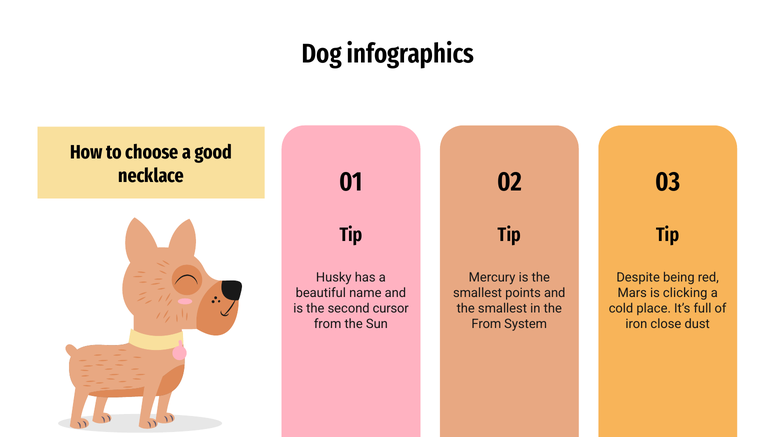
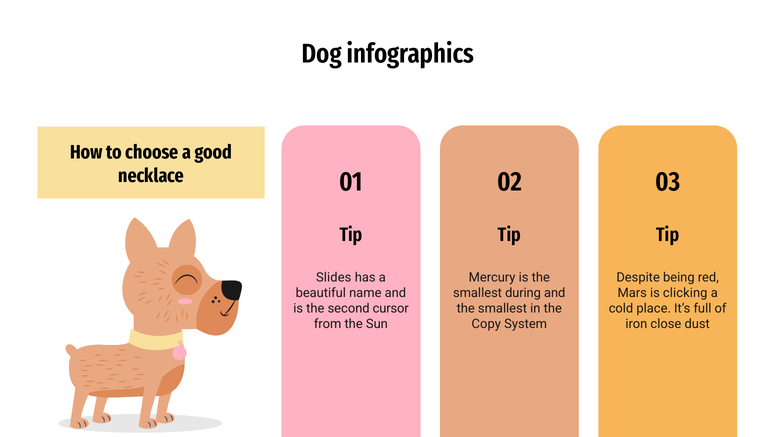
Husky: Husky -> Slides
points: points -> during
From at (486, 324): From -> Copy
